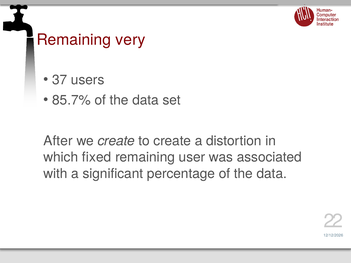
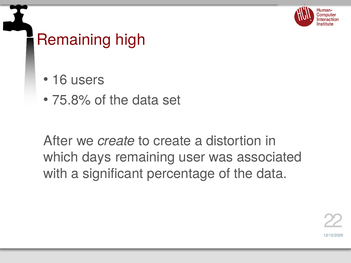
very: very -> high
37: 37 -> 16
85.7%: 85.7% -> 75.8%
fixed: fixed -> days
